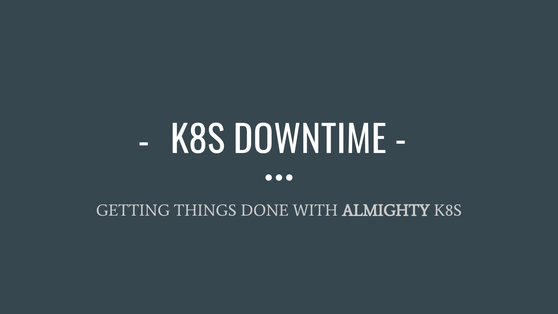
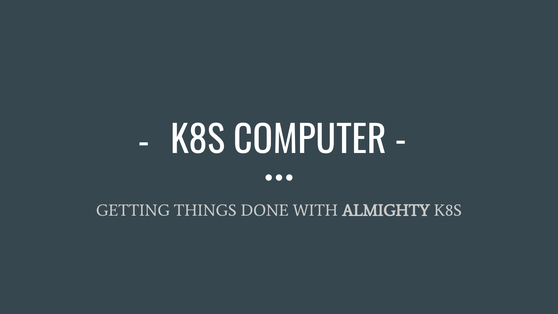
DOWNTIME: DOWNTIME -> COMPUTER
